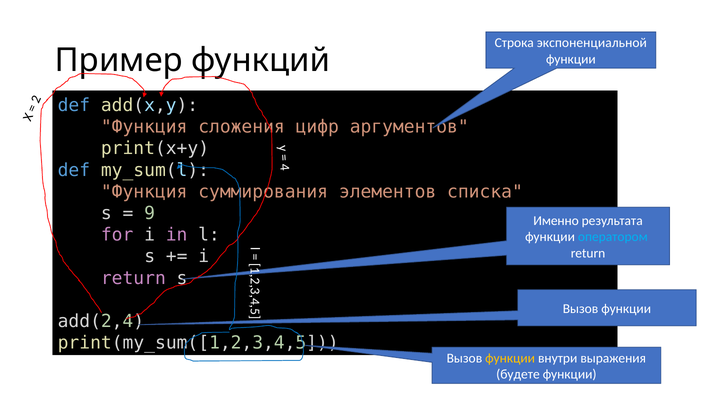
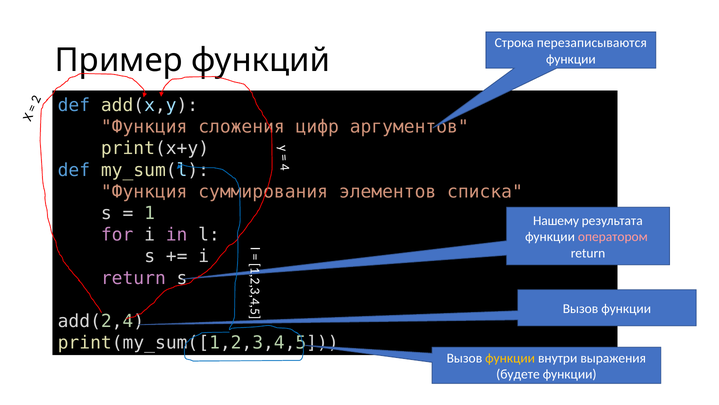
экспоненциальной: экспоненциальной -> перезаписываются
9 at (150, 213): 9 -> 1
Именно: Именно -> Нашему
оператором colour: light blue -> pink
